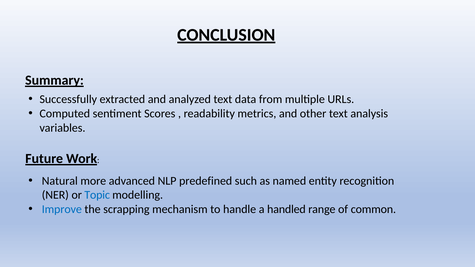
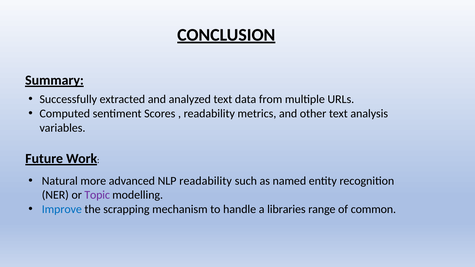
NLP predefined: predefined -> readability
Topic colour: blue -> purple
handled: handled -> libraries
